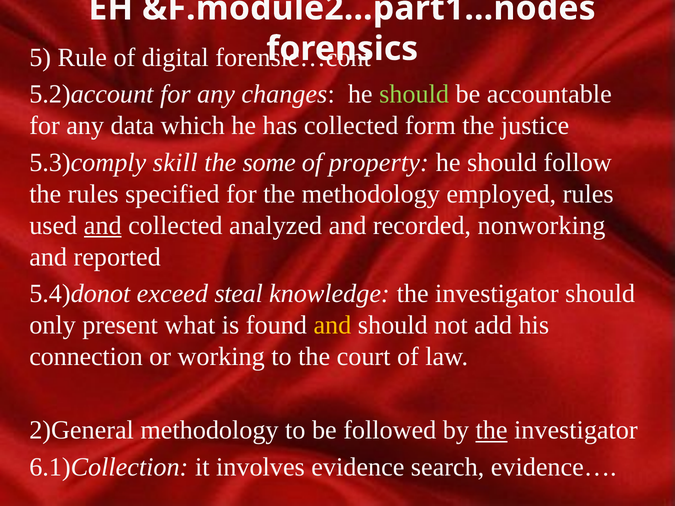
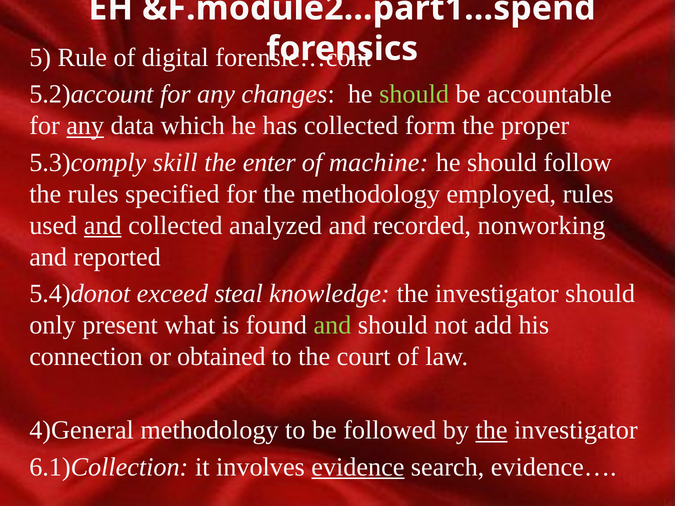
&F.module2…part1…nodes: &F.module2…part1…nodes -> &F.module2…part1…spend
any at (85, 126) underline: none -> present
justice: justice -> proper
some: some -> enter
property: property -> machine
and at (332, 325) colour: yellow -> light green
working: working -> obtained
2)General: 2)General -> 4)General
evidence underline: none -> present
